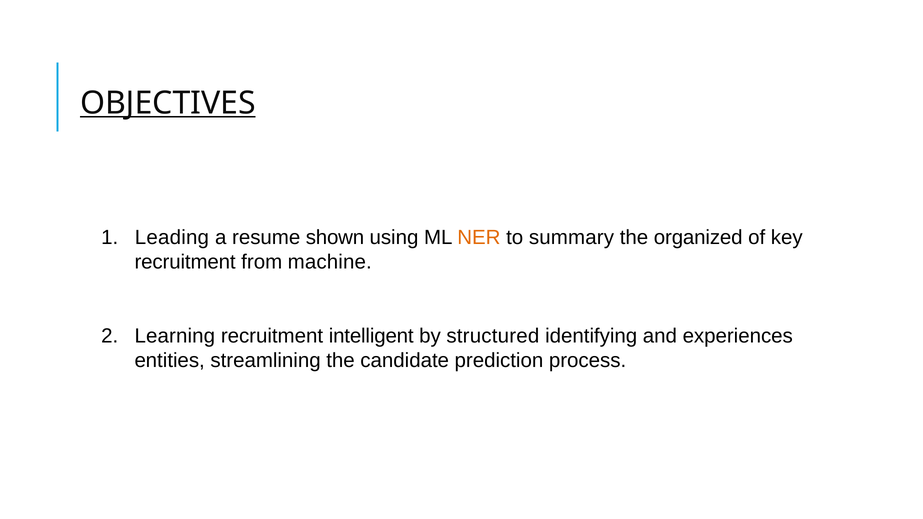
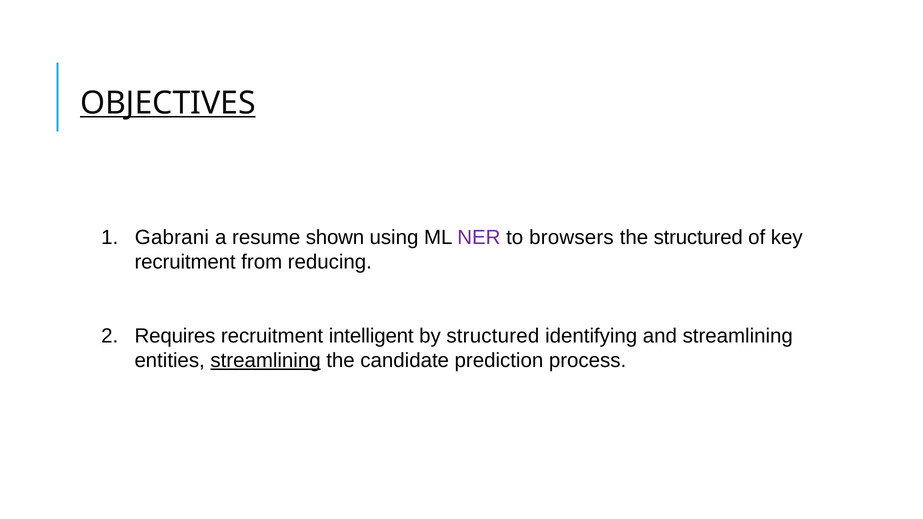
Leading: Leading -> Gabrani
NER colour: orange -> purple
summary: summary -> browsers
the organized: organized -> structured
machine: machine -> reducing
Learning: Learning -> Requires
and experiences: experiences -> streamlining
streamlining at (266, 360) underline: none -> present
